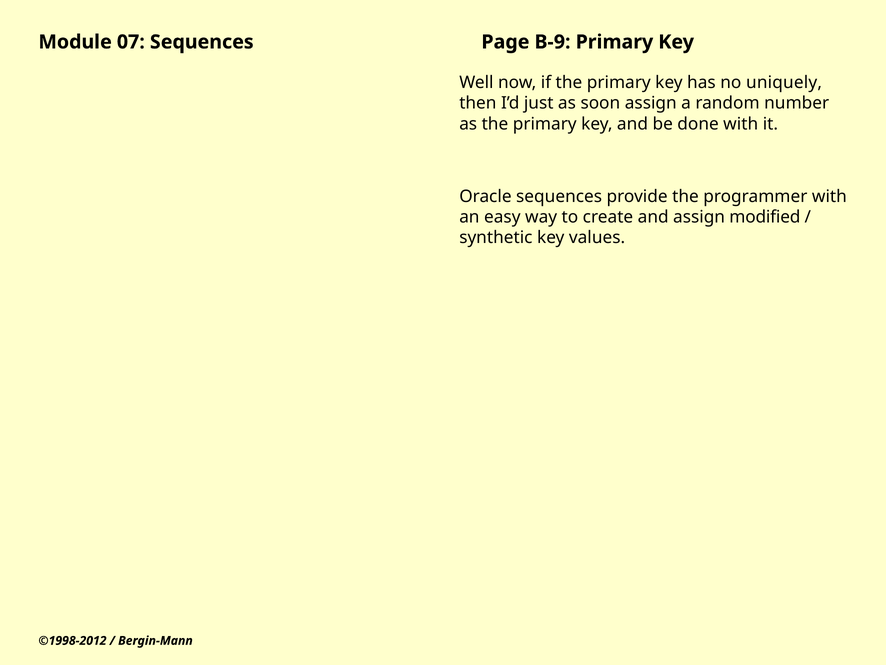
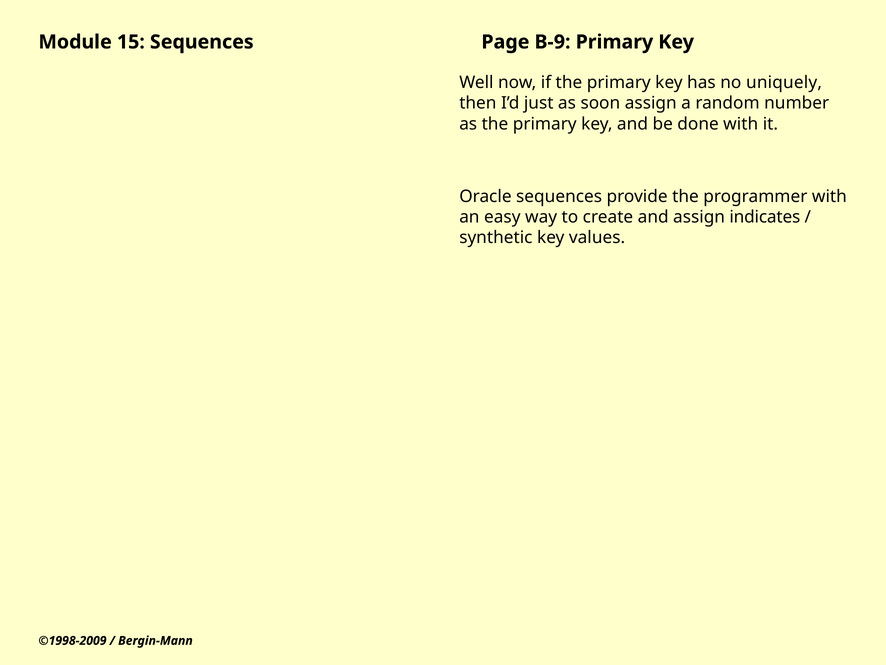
07: 07 -> 15
modified: modified -> indicates
©1998-2012: ©1998-2012 -> ©1998-2009
